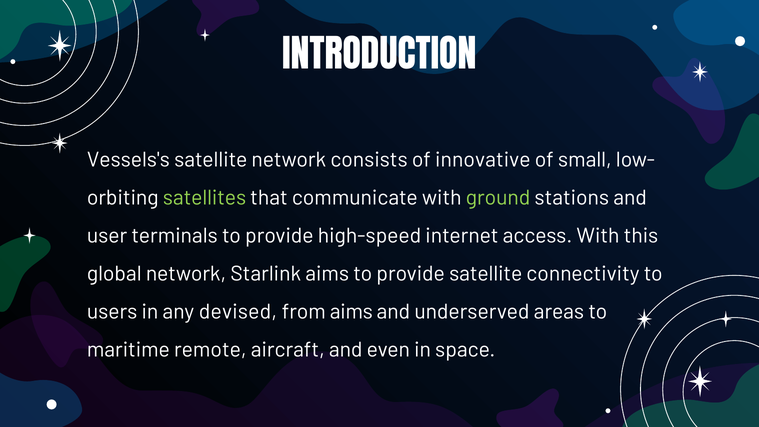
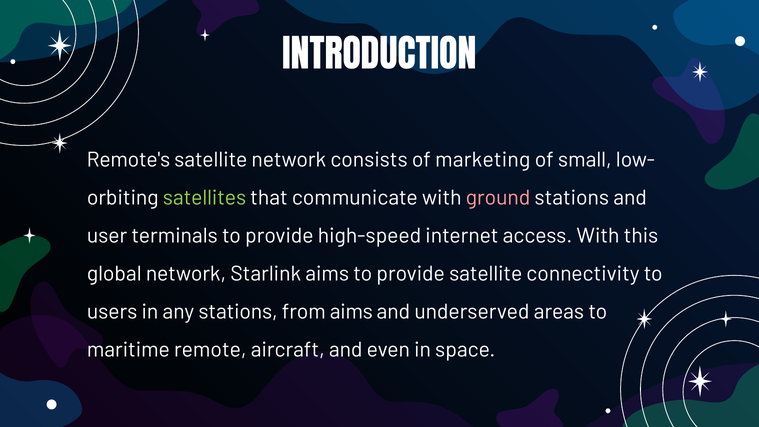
Vessels's: Vessels's -> Remote's
innovative: innovative -> marketing
ground colour: light green -> pink
any devised: devised -> stations
